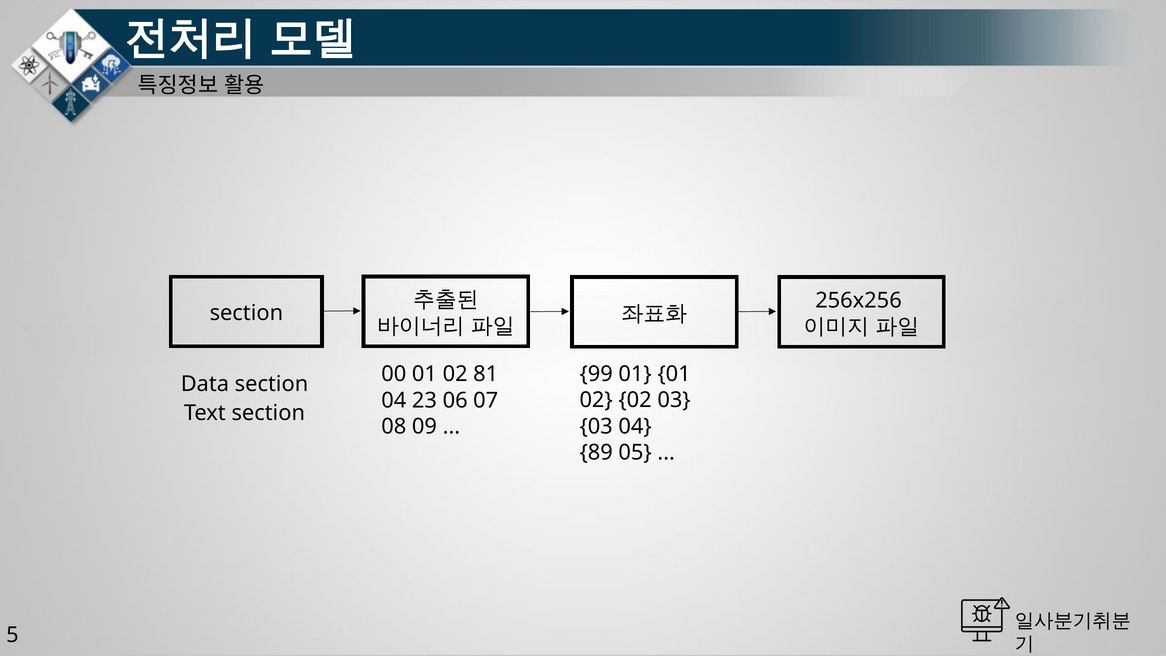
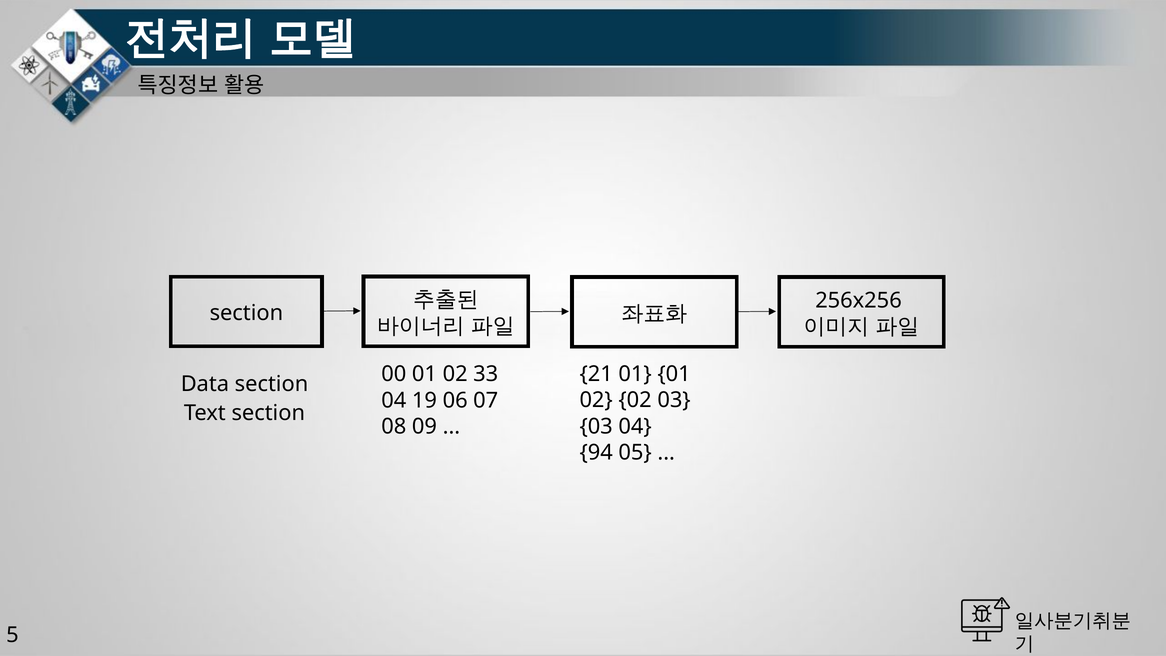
99: 99 -> 21
81: 81 -> 33
23: 23 -> 19
89: 89 -> 94
